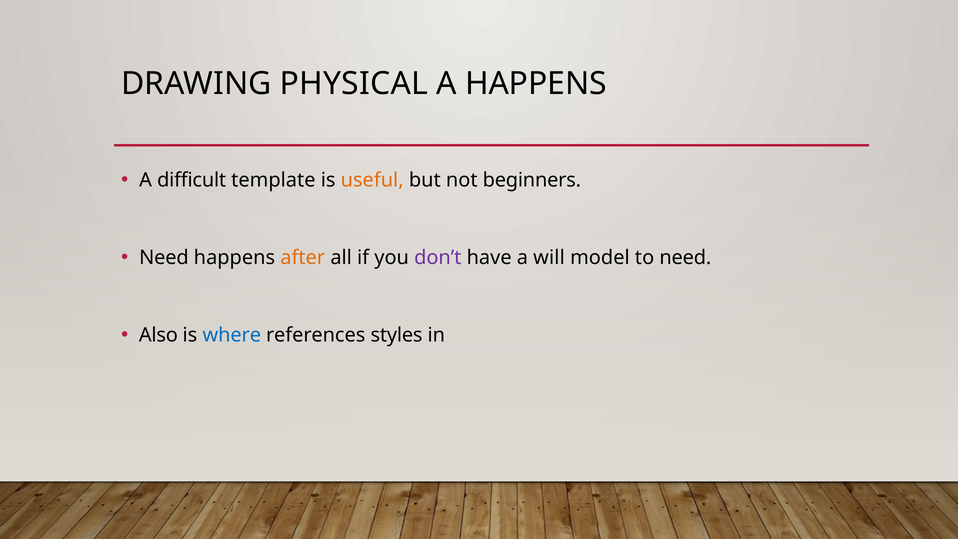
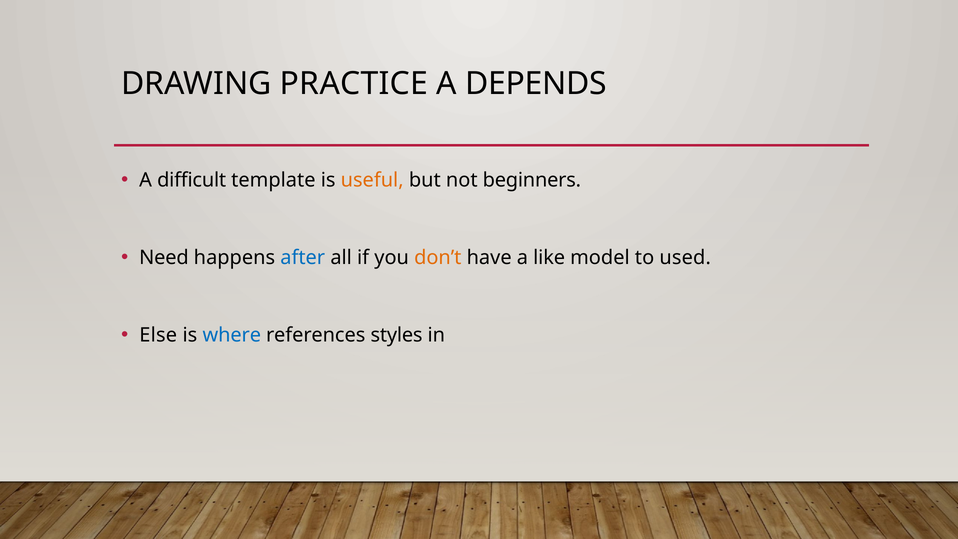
PHYSICAL: PHYSICAL -> PRACTICE
A HAPPENS: HAPPENS -> DEPENDS
after colour: orange -> blue
don’t colour: purple -> orange
will: will -> like
to need: need -> used
Also: Also -> Else
